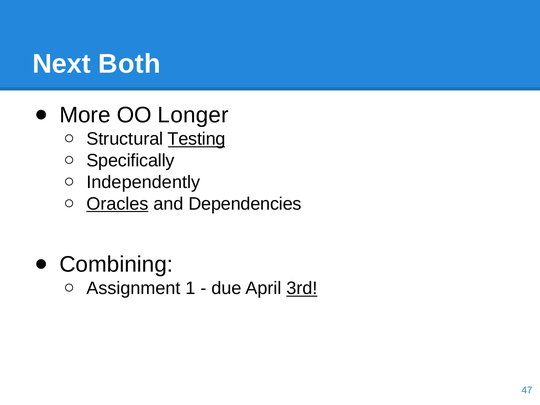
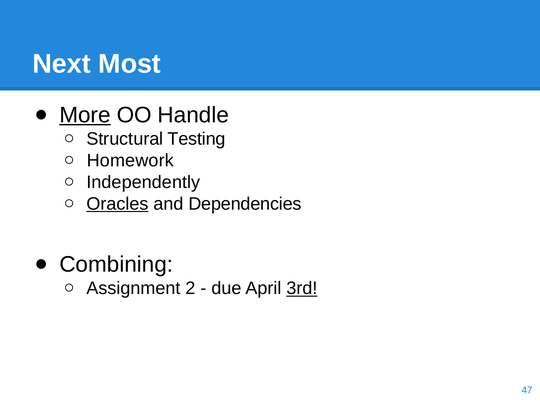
Both: Both -> Most
More underline: none -> present
Longer: Longer -> Handle
Testing underline: present -> none
Specifically: Specifically -> Homework
1: 1 -> 2
